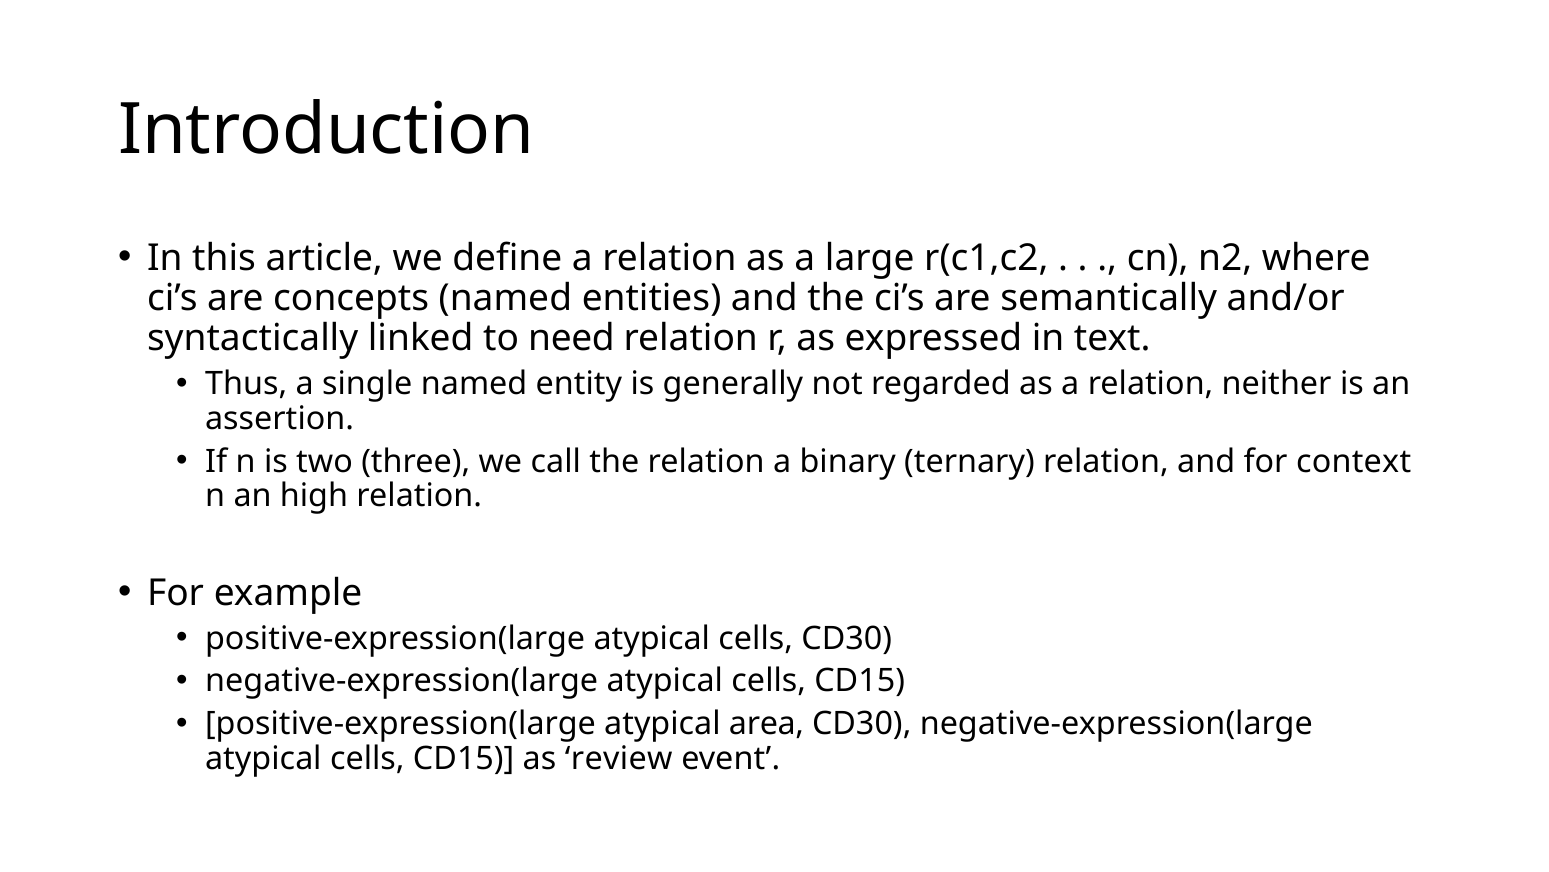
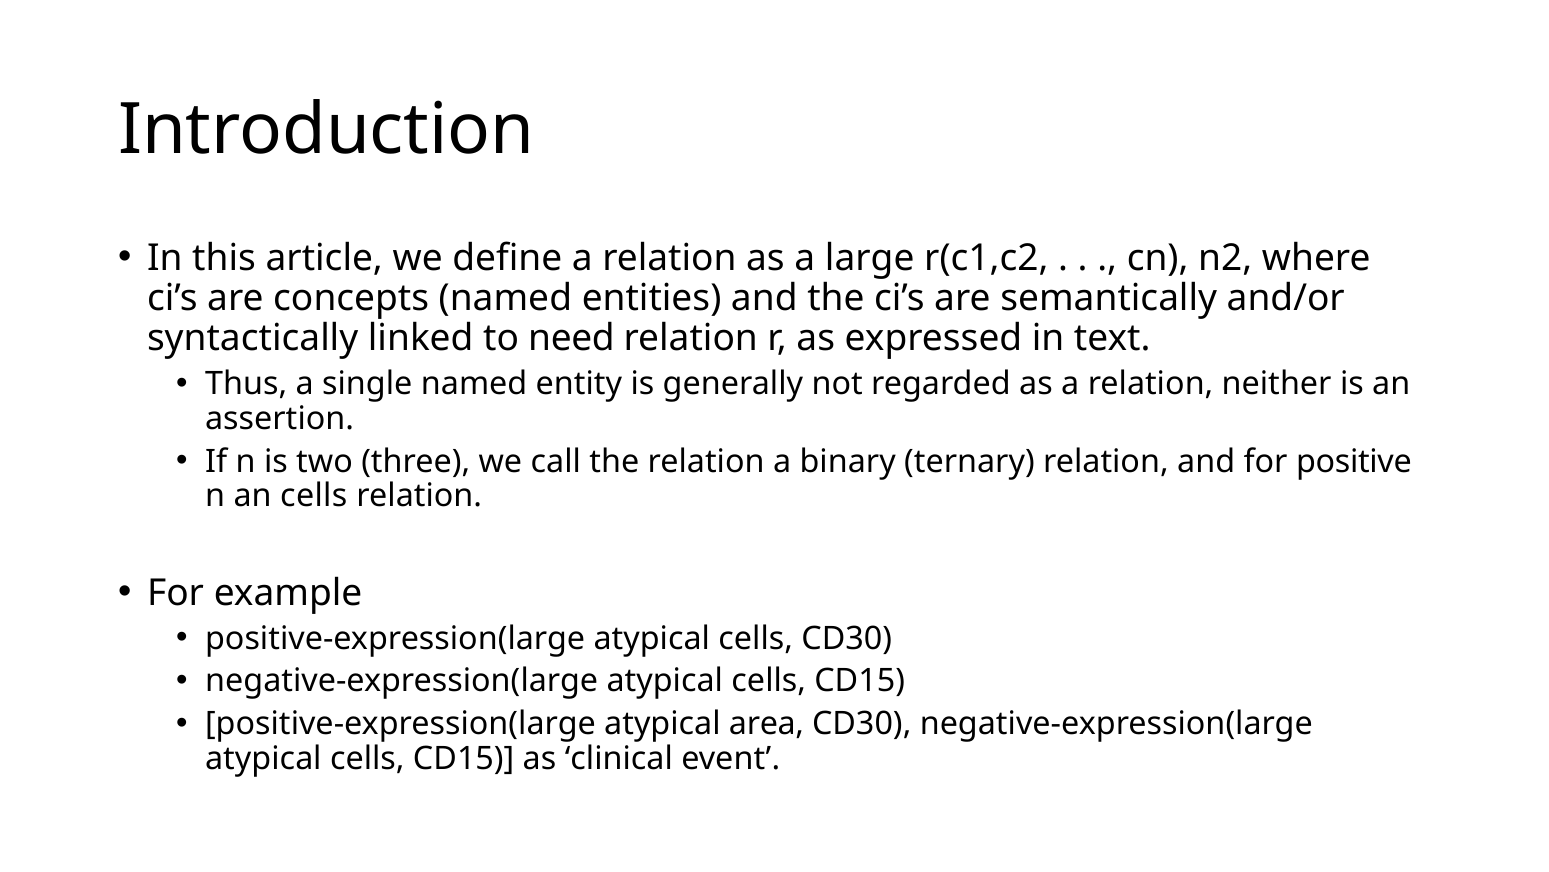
context: context -> positive
an high: high -> cells
review: review -> clinical
